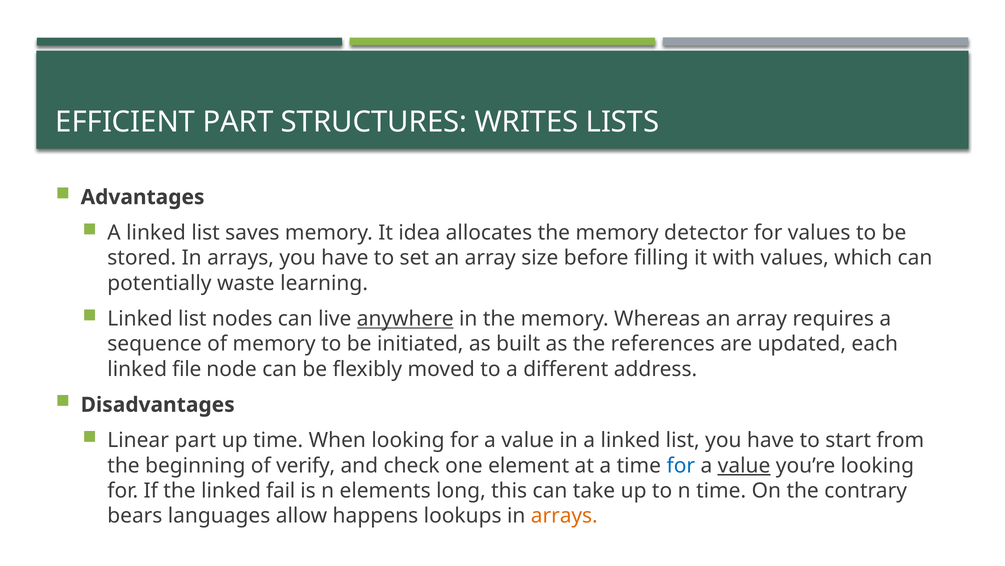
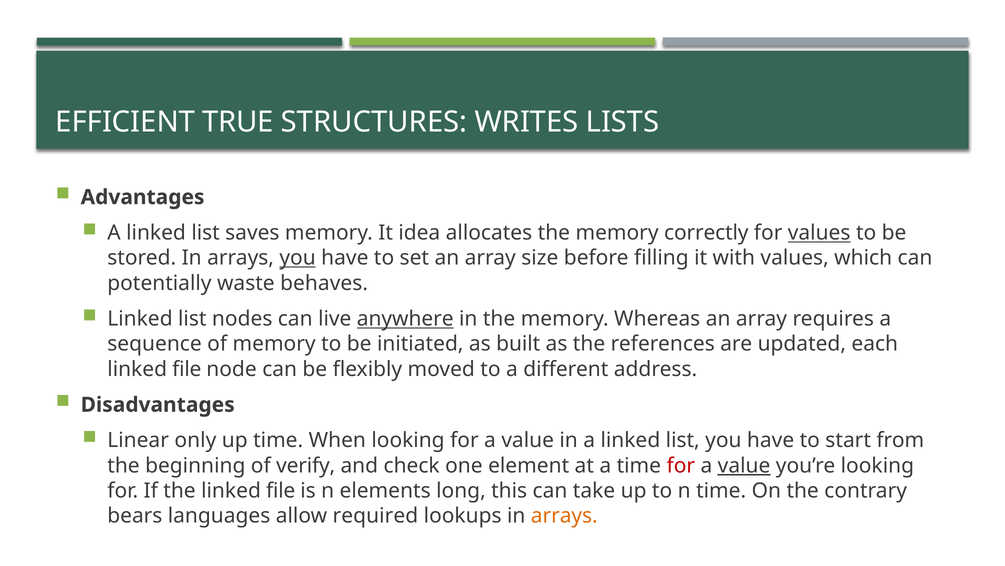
EFFICIENT PART: PART -> TRUE
detector: detector -> correctly
values at (819, 233) underline: none -> present
you at (298, 258) underline: none -> present
learning: learning -> behaves
Linear part: part -> only
for at (681, 465) colour: blue -> red
the linked fail: fail -> file
happens: happens -> required
